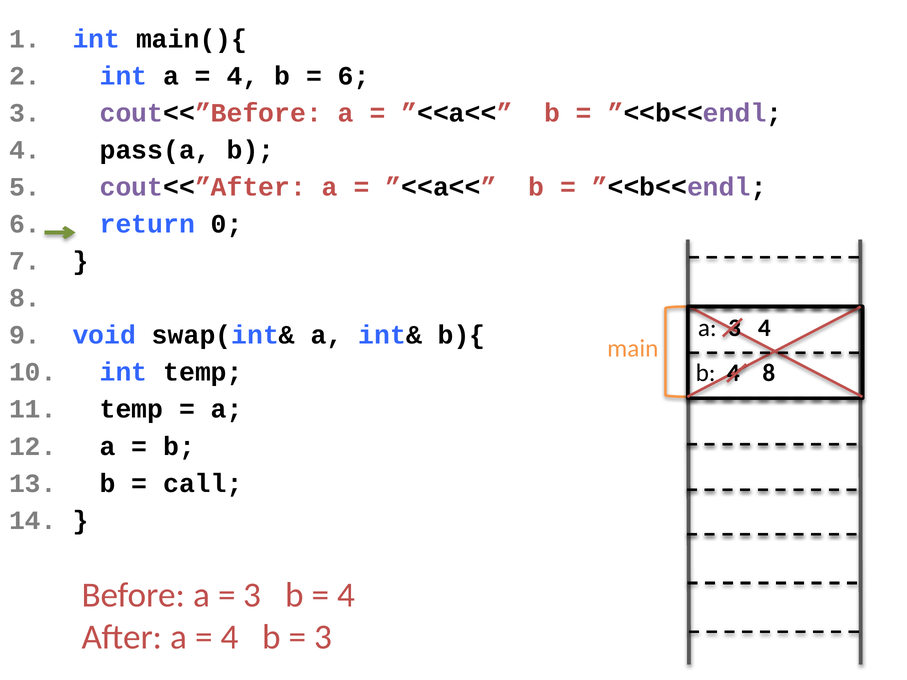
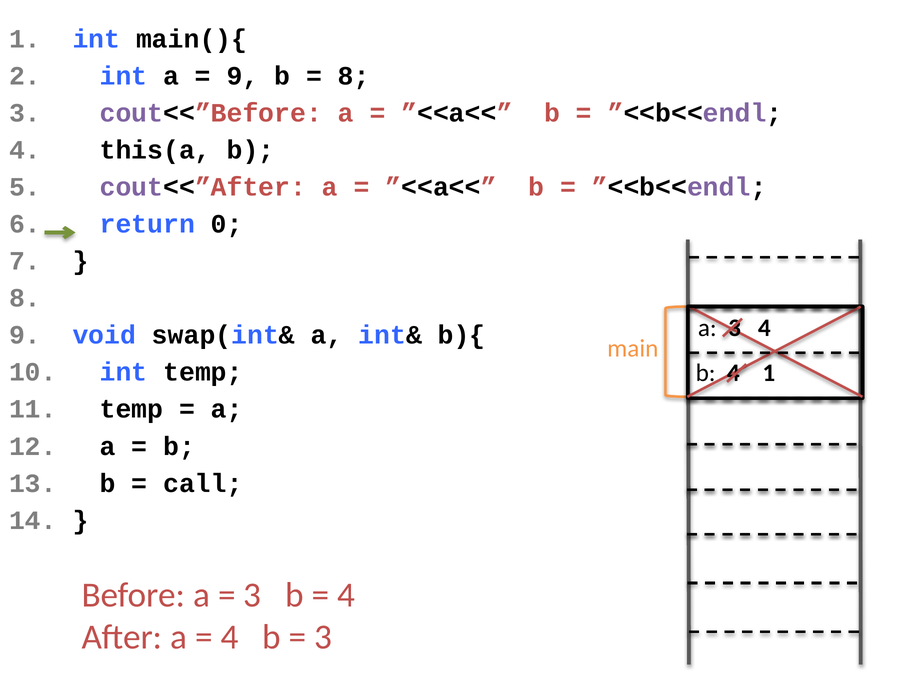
4 at (243, 76): 4 -> 9
6 at (354, 76): 6 -> 8
pass(a: pass(a -> this(a
8 at (769, 373): 8 -> 1
